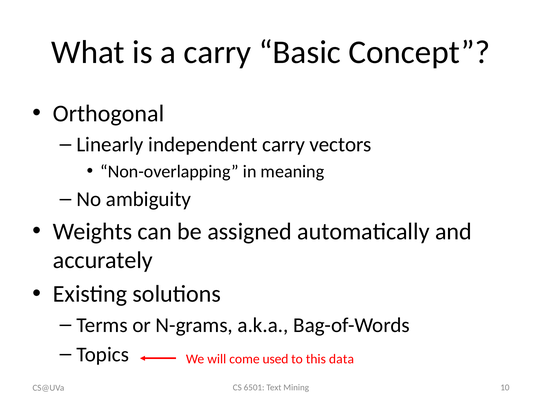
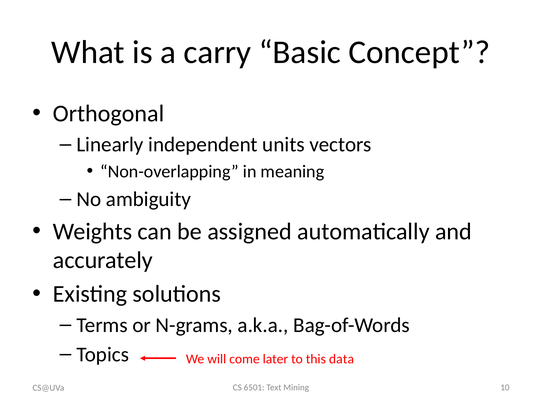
independent carry: carry -> units
used: used -> later
